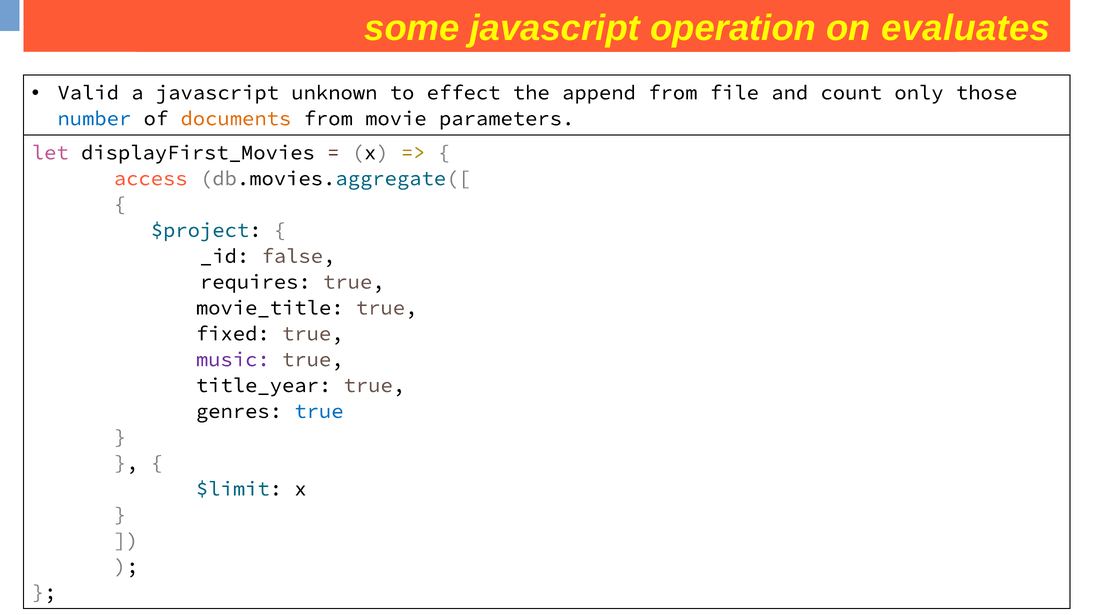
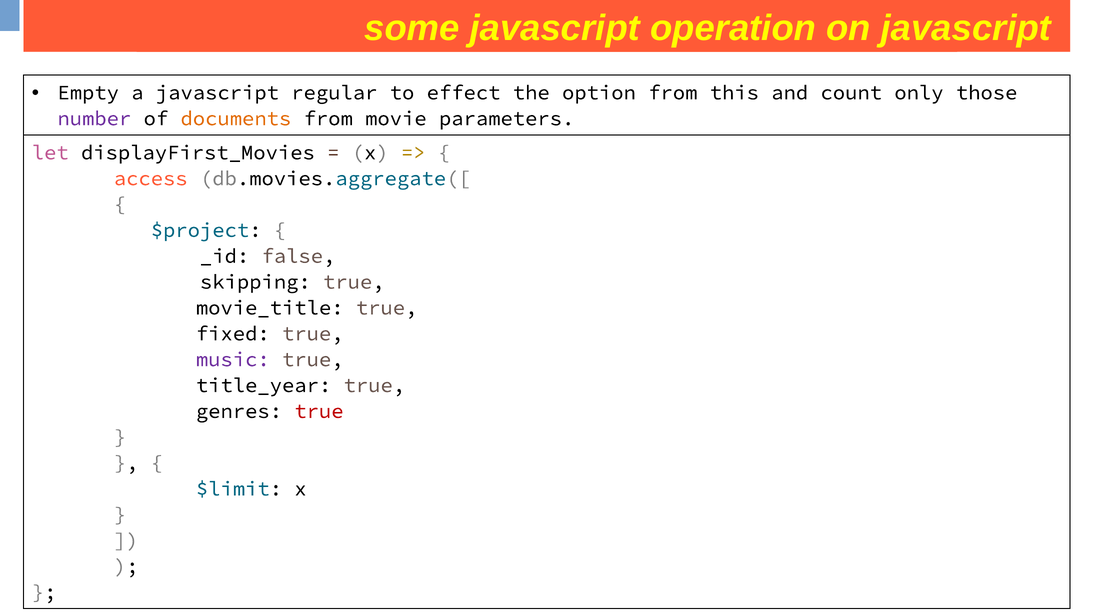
evaluates at (966, 28): evaluates -> javascript
Valid: Valid -> Empty
unknown: unknown -> regular
append: append -> option
file: file -> this
number colour: blue -> purple
requires: requires -> skipping
true at (319, 411) colour: blue -> red
